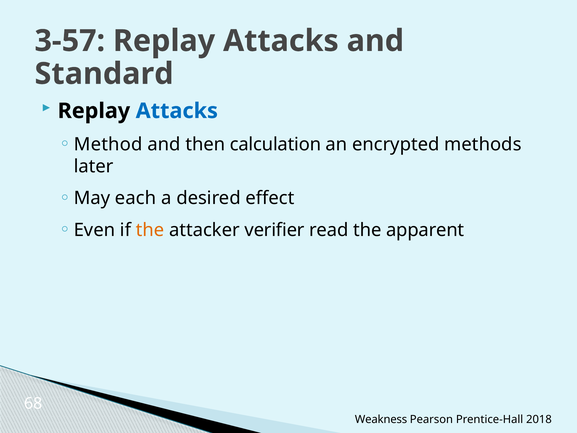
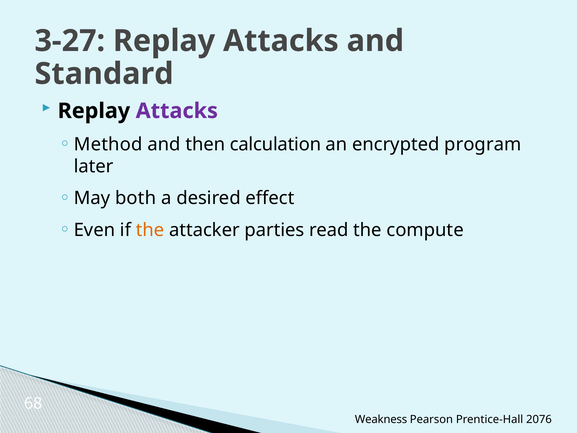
3-57: 3-57 -> 3-27
Attacks at (177, 111) colour: blue -> purple
methods: methods -> program
each: each -> both
verifier: verifier -> parties
apparent: apparent -> compute
2018: 2018 -> 2076
